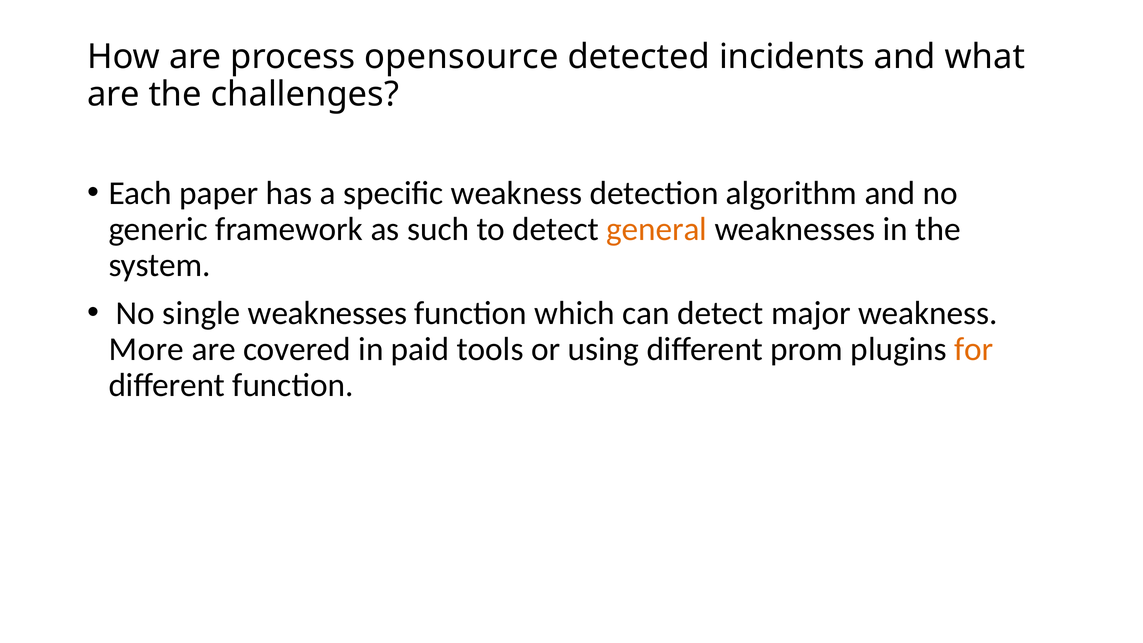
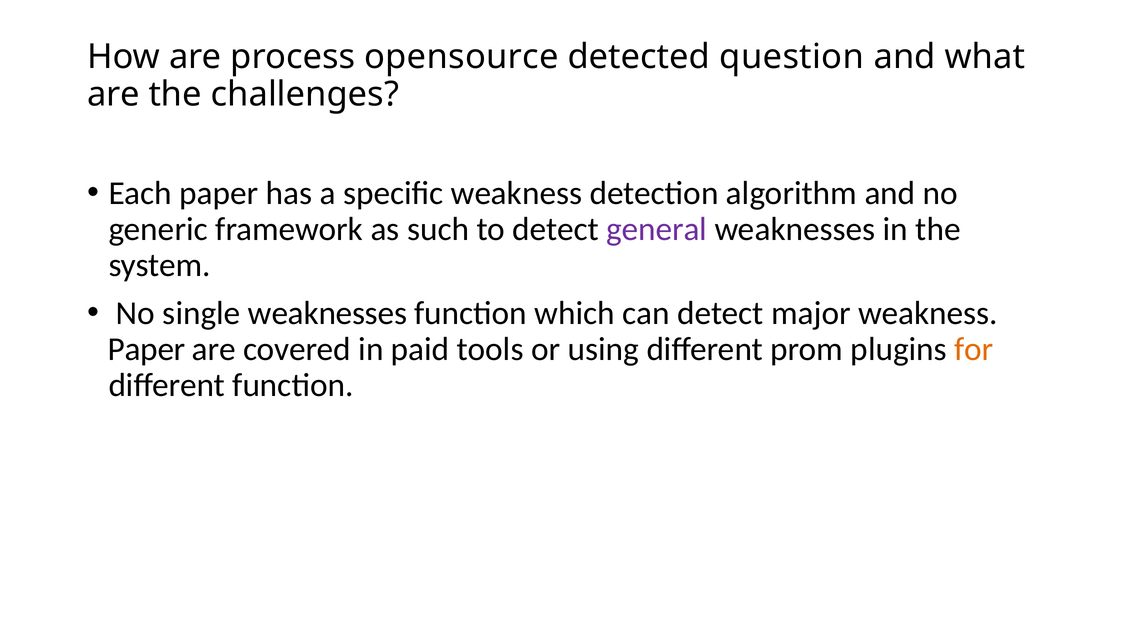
incidents: incidents -> question
general colour: orange -> purple
More at (146, 349): More -> Paper
